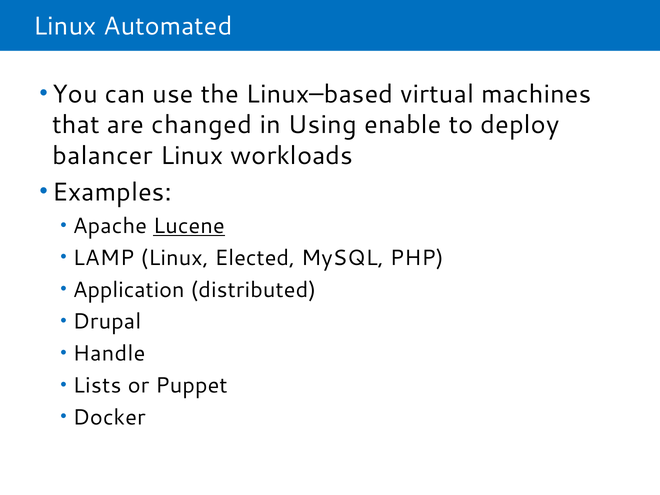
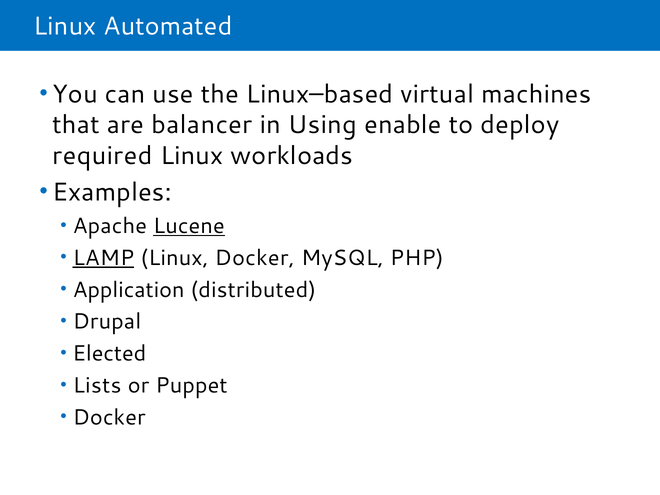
changed: changed -> balancer
balancer: balancer -> required
LAMP underline: none -> present
Linux Elected: Elected -> Docker
Handle: Handle -> Elected
